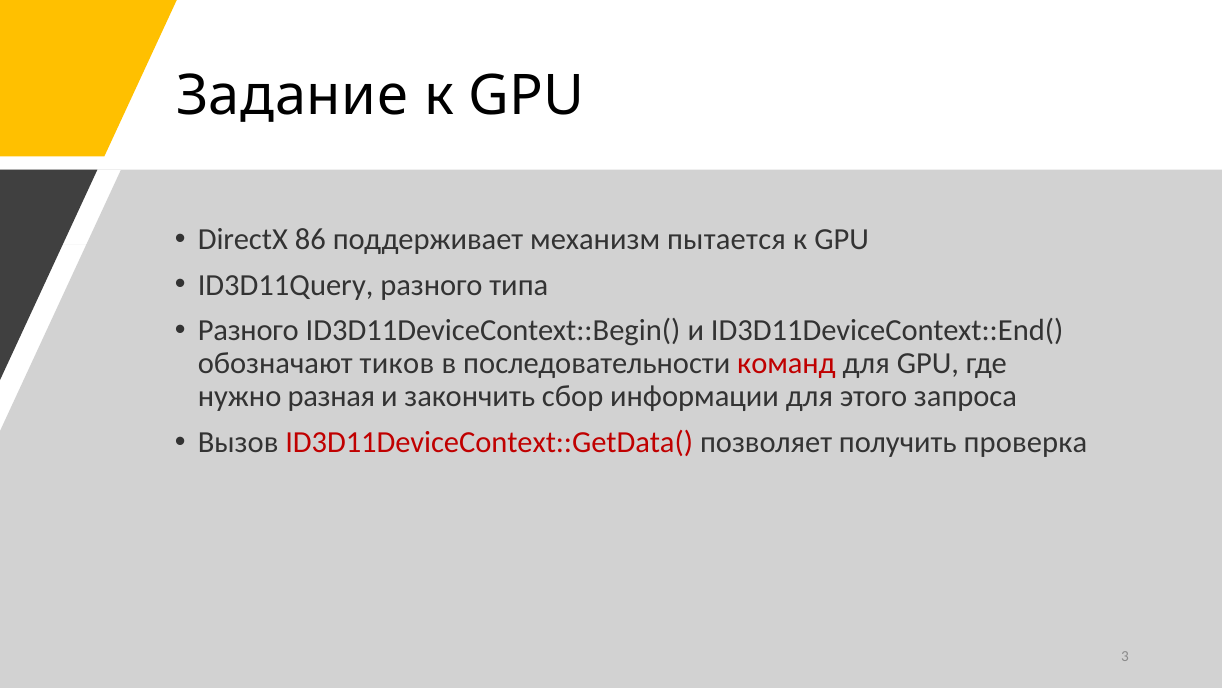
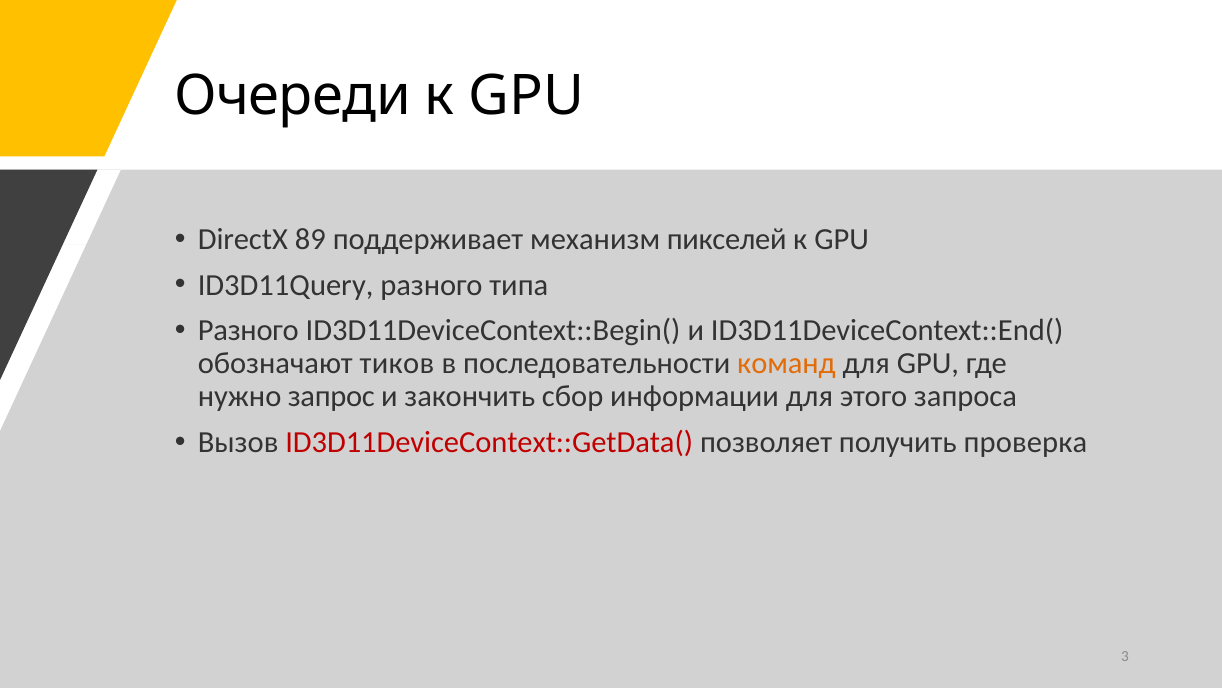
Задание: Задание -> Очереди
86: 86 -> 89
пытается: пытается -> пикселей
команд colour: red -> orange
разная: разная -> запрос
